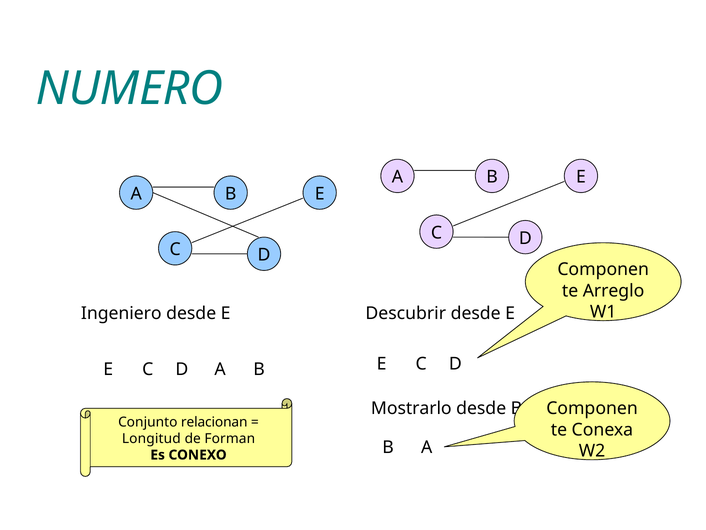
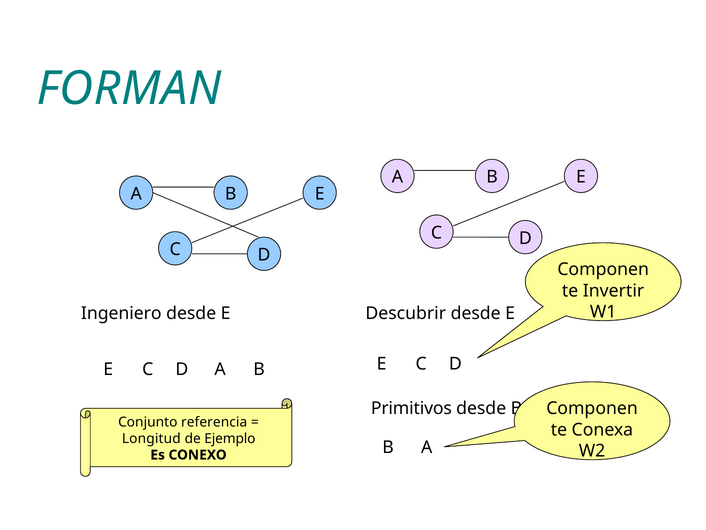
NUMERO: NUMERO -> FORMAN
Arreglo: Arreglo -> Invertir
Mostrarlo: Mostrarlo -> Primitivos
relacionan: relacionan -> referencia
Forman: Forman -> Ejemplo
